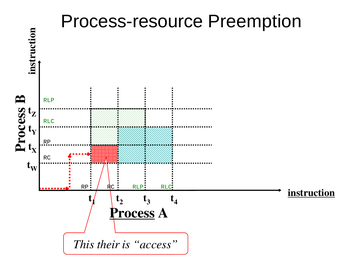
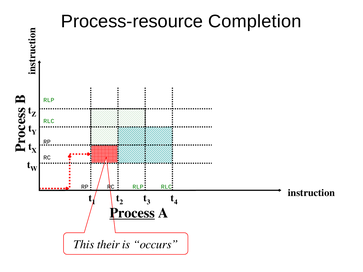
Preemption: Preemption -> Completion
instruction underline: present -> none
access: access -> occurs
